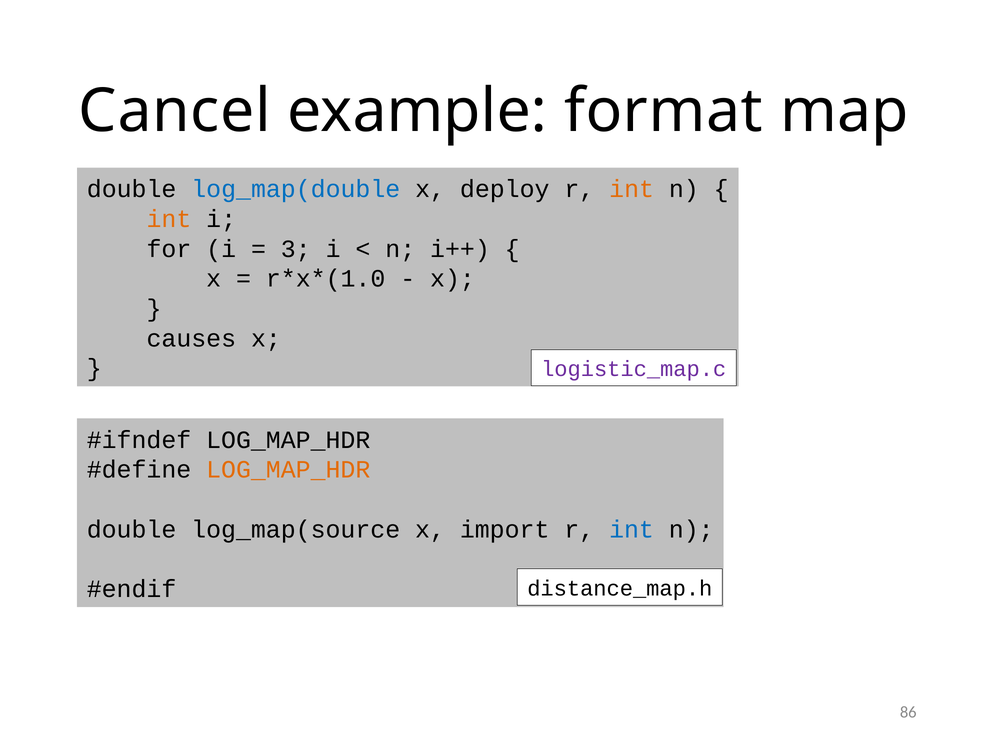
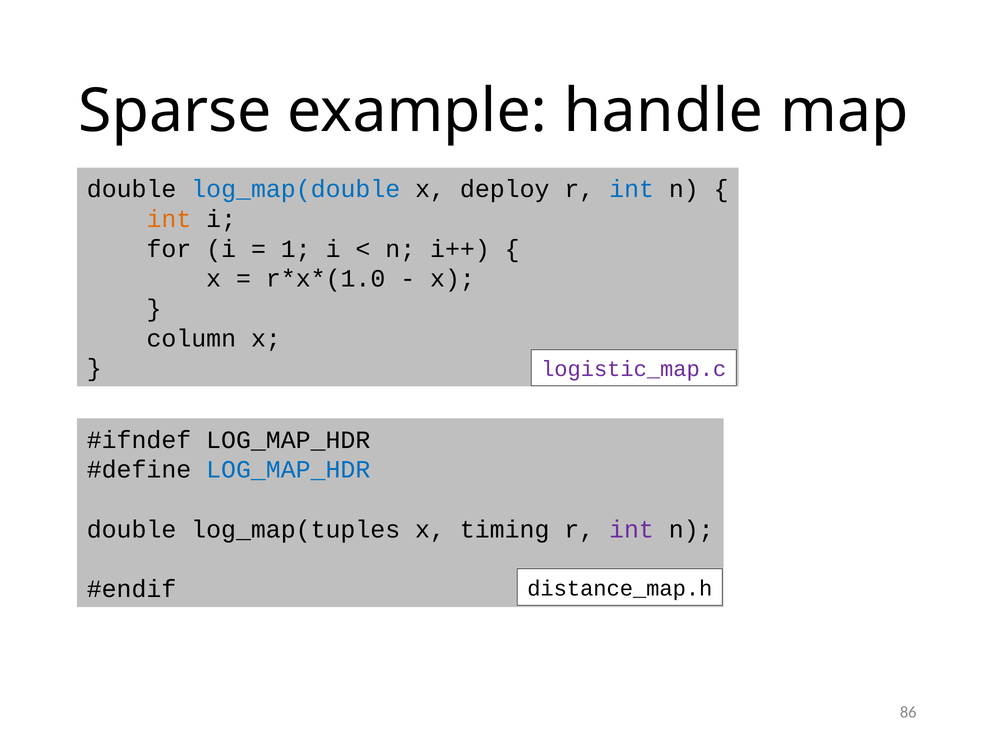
Cancel: Cancel -> Sparse
format: format -> handle
int at (632, 189) colour: orange -> blue
3: 3 -> 1
causes: causes -> column
LOG_MAP_HDR at (288, 470) colour: orange -> blue
log_map(source: log_map(source -> log_map(tuples
import: import -> timing
int at (632, 530) colour: blue -> purple
